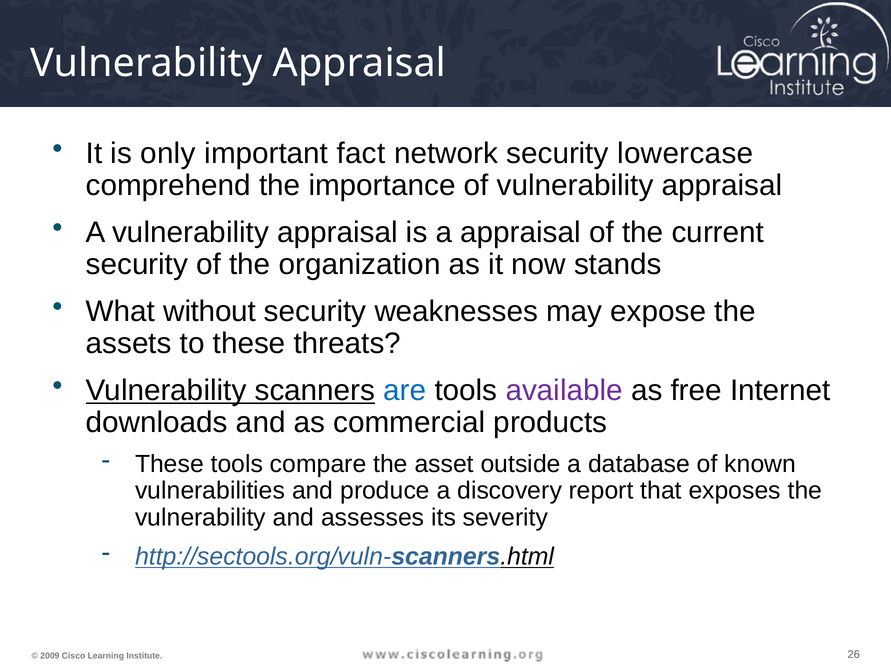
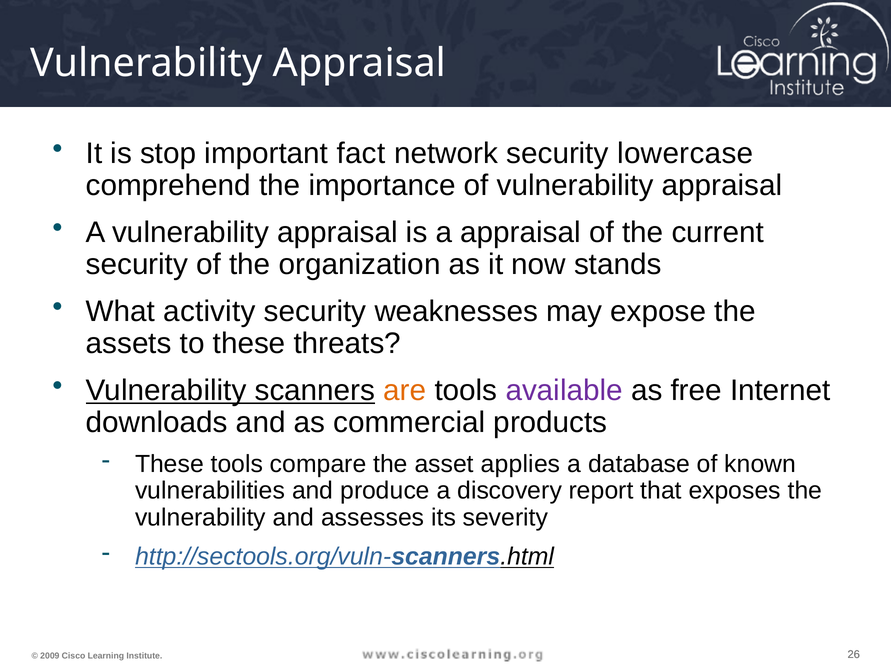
only: only -> stop
without: without -> activity
are colour: blue -> orange
outside: outside -> applies
